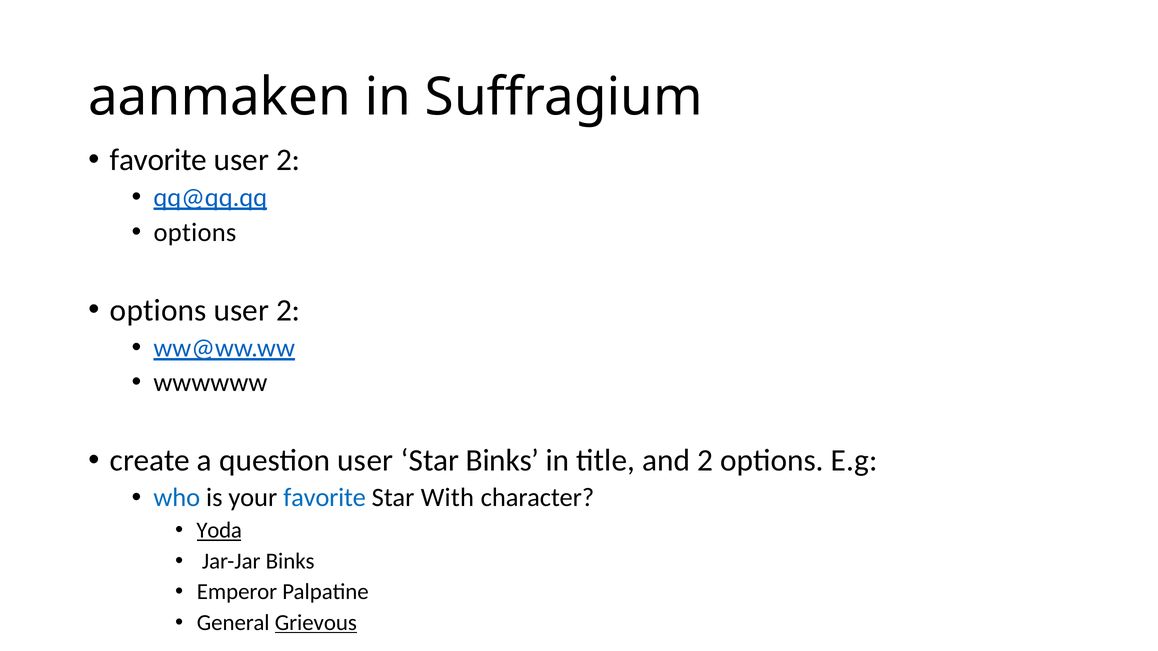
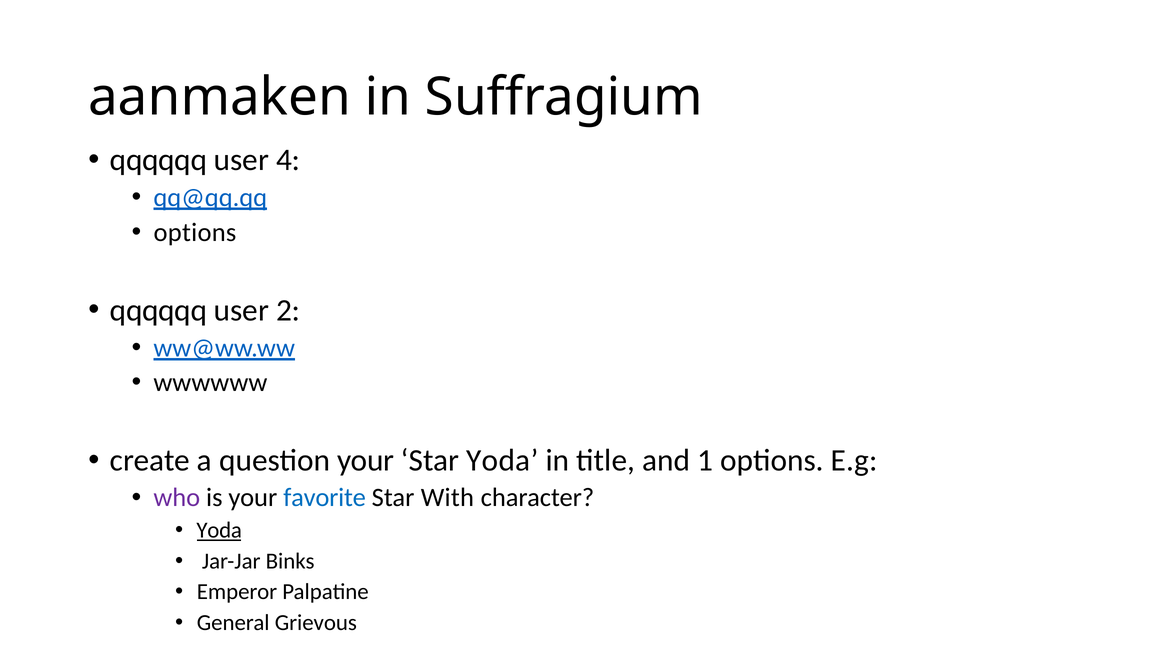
favorite at (158, 160): favorite -> qqqqqq
2 at (288, 160): 2 -> 4
options at (158, 310): options -> qqqqqq
question user: user -> your
Star Binks: Binks -> Yoda
and 2: 2 -> 1
who colour: blue -> purple
Grievous underline: present -> none
